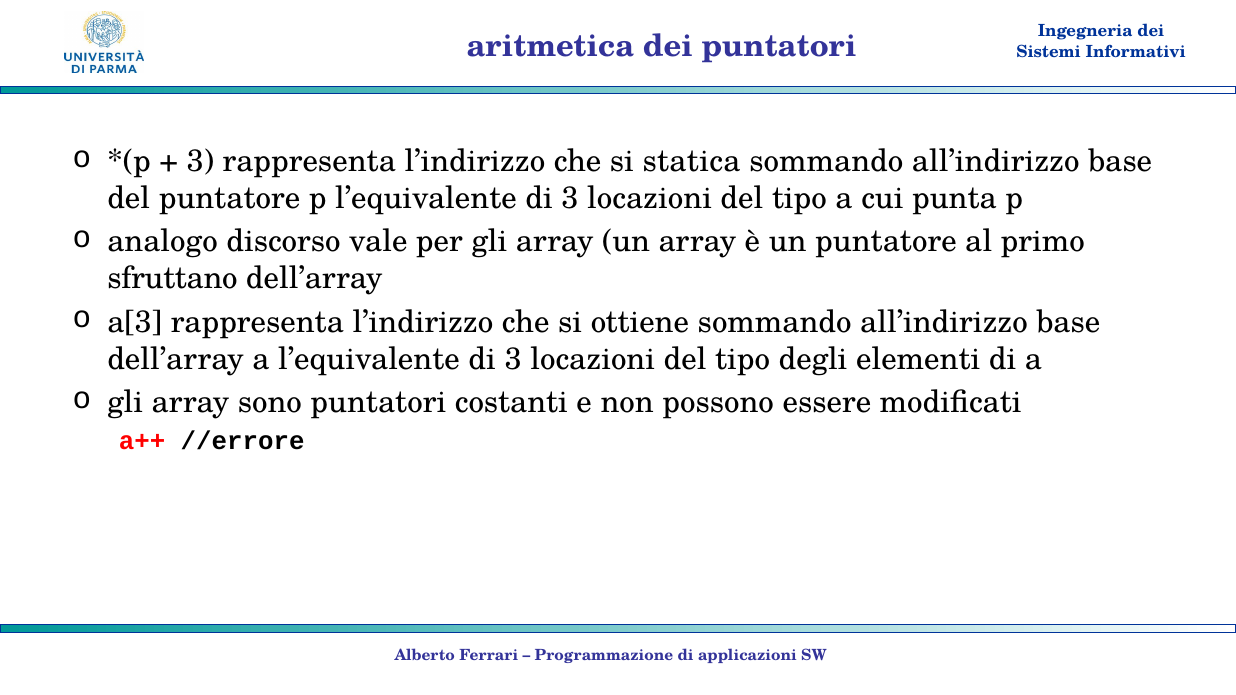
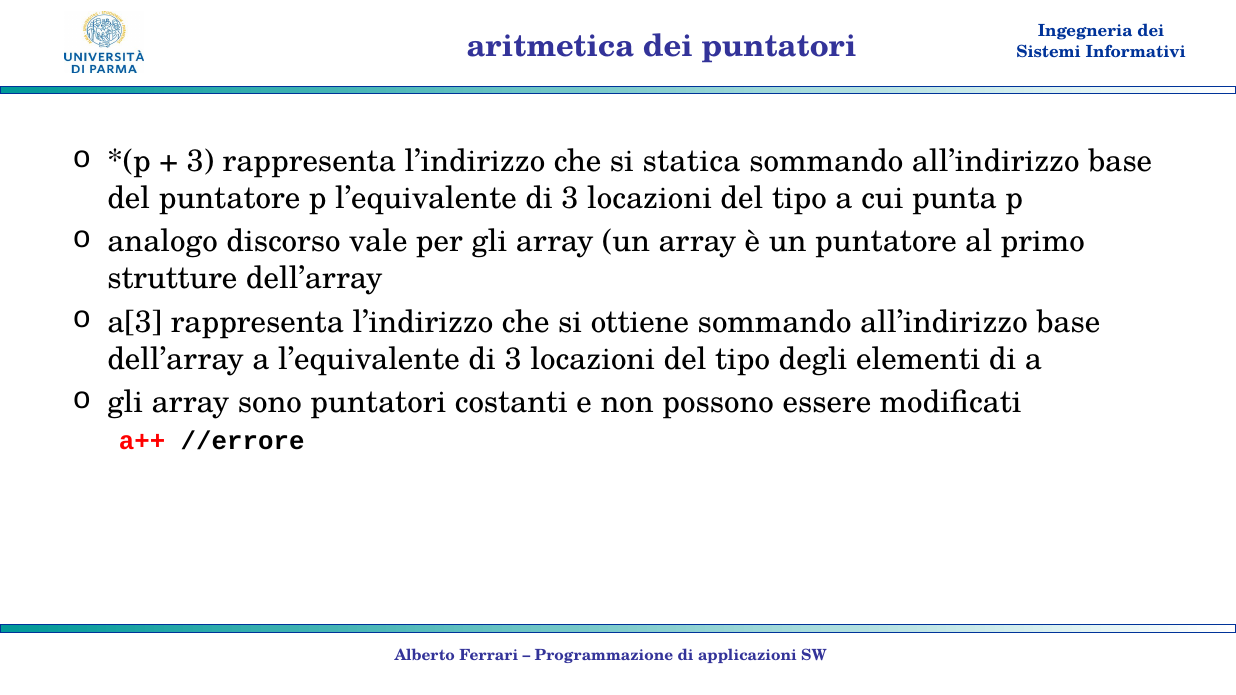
sfruttano: sfruttano -> strutture
